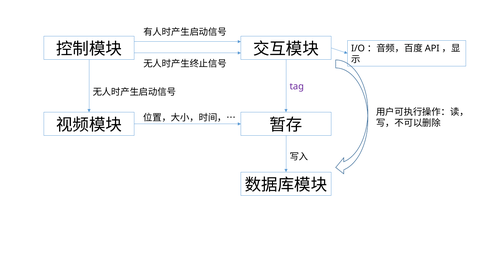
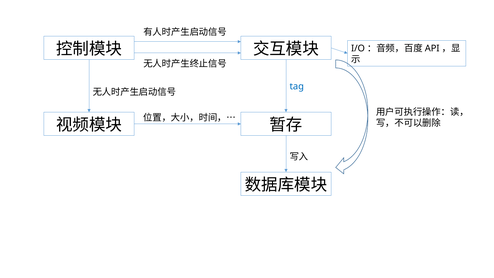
tag colour: purple -> blue
